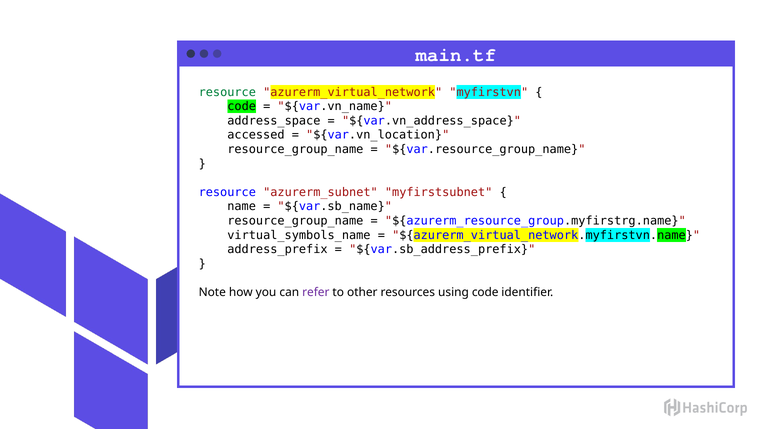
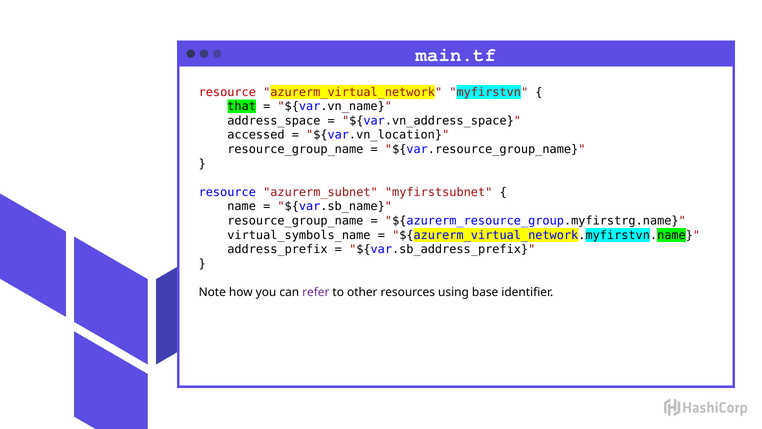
resource at (227, 92) colour: green -> red
code at (242, 106): code -> that
using code: code -> base
